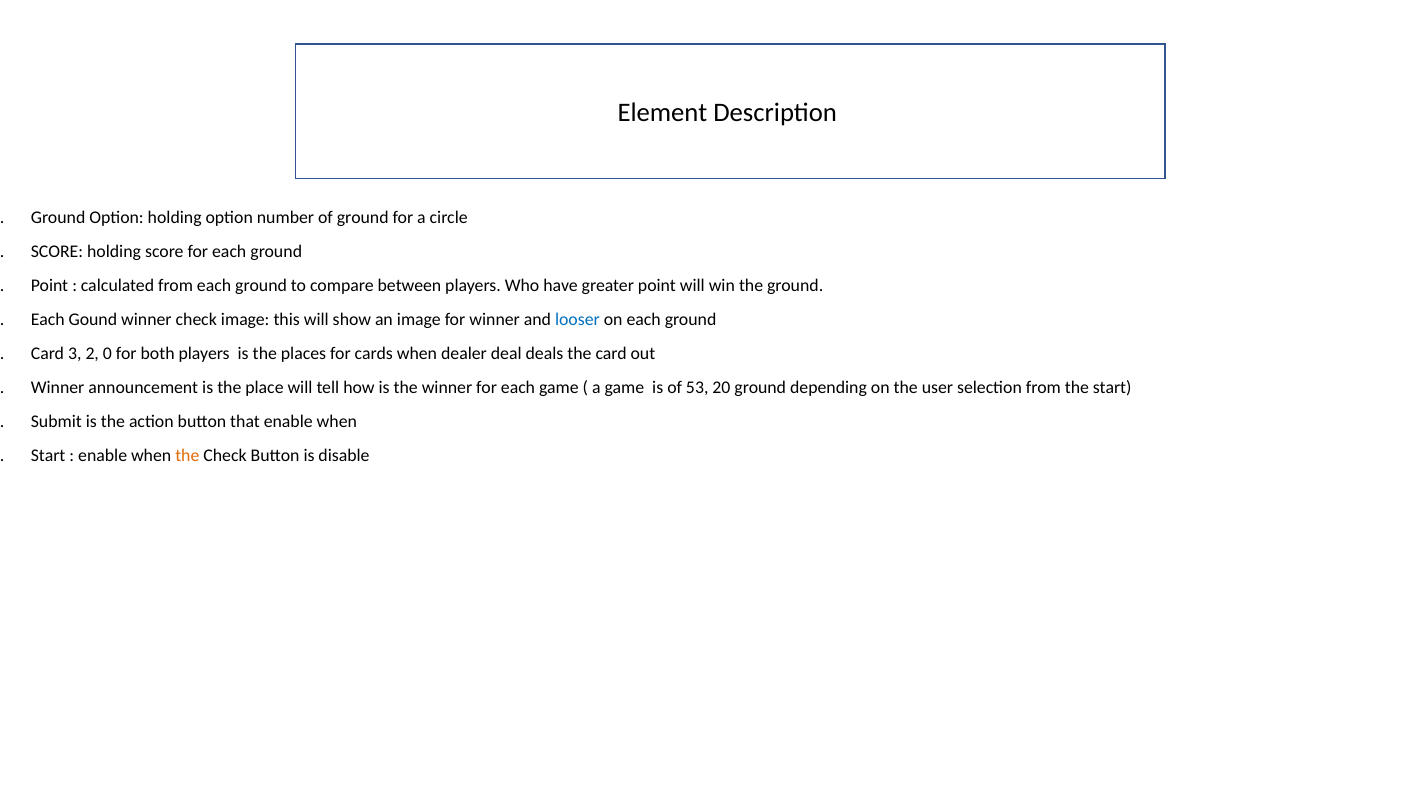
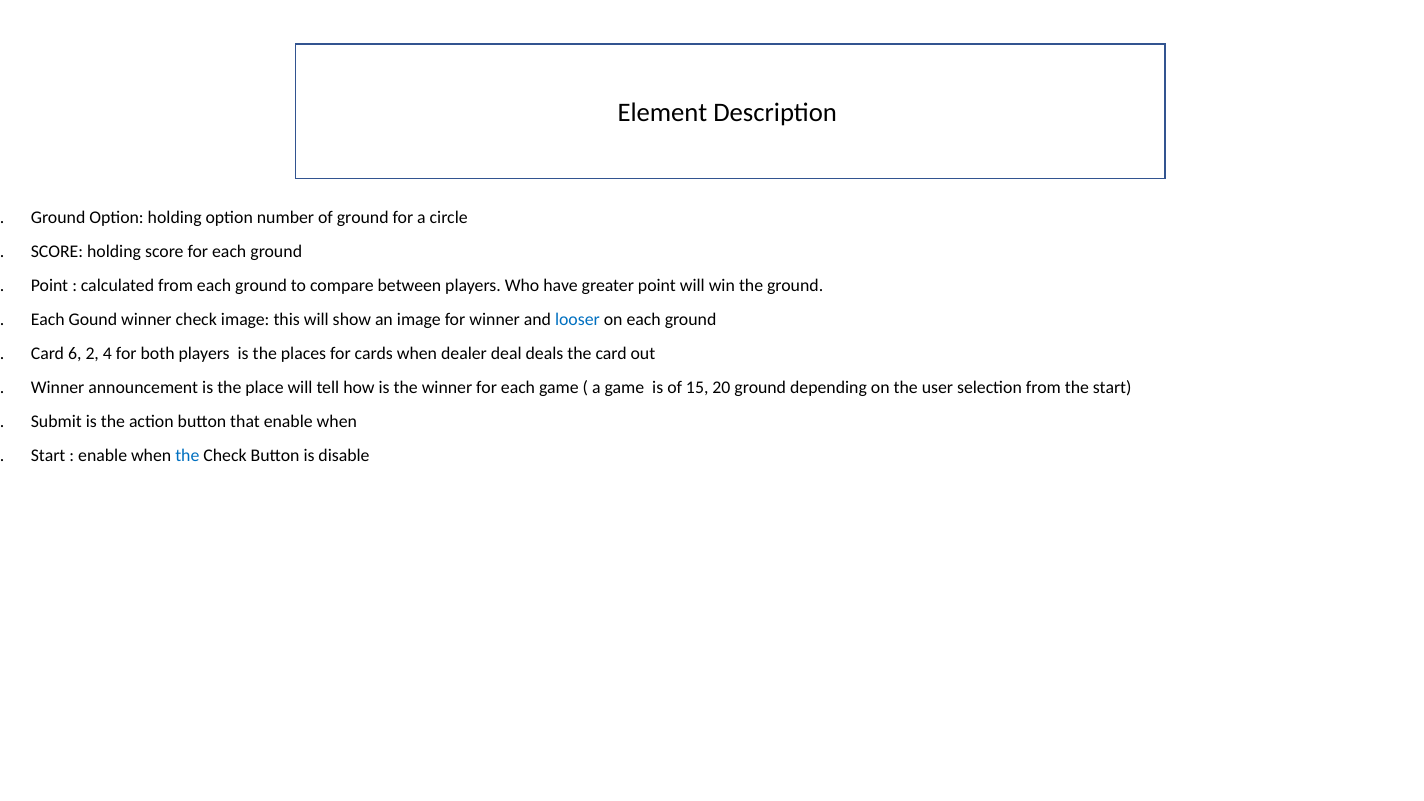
Card 3: 3 -> 6
2 0: 0 -> 4
53: 53 -> 15
the at (187, 456) colour: orange -> blue
